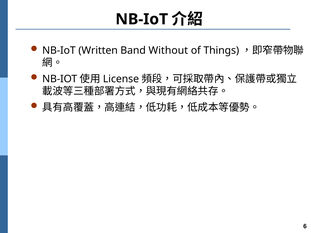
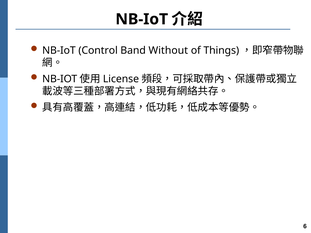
Written: Written -> Control
